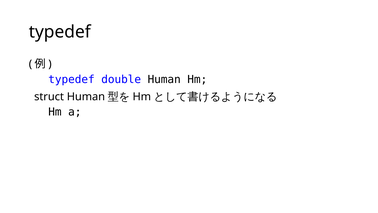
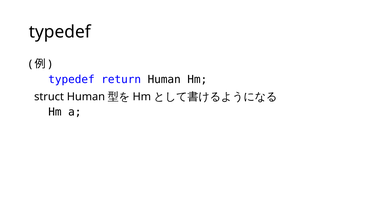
double: double -> return
